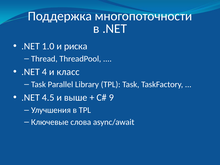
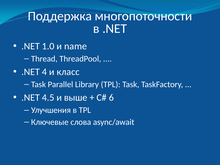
риска: риска -> name
9: 9 -> 6
